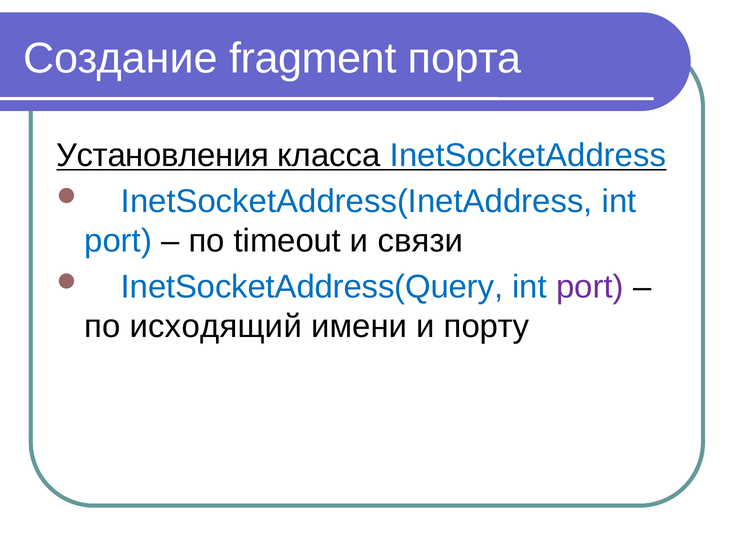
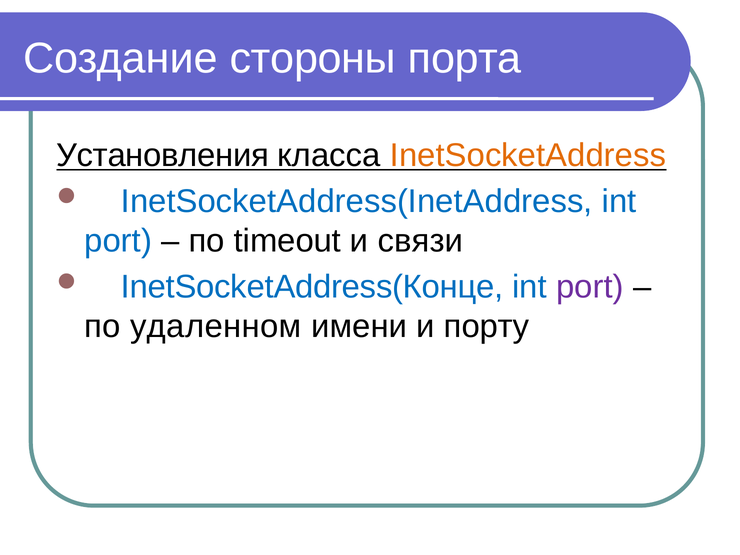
fragment: fragment -> стороны
InetSocketAddress colour: blue -> orange
InetSocketAddress(Query: InetSocketAddress(Query -> InetSocketAddress(Конце
исходящий: исходящий -> удаленном
